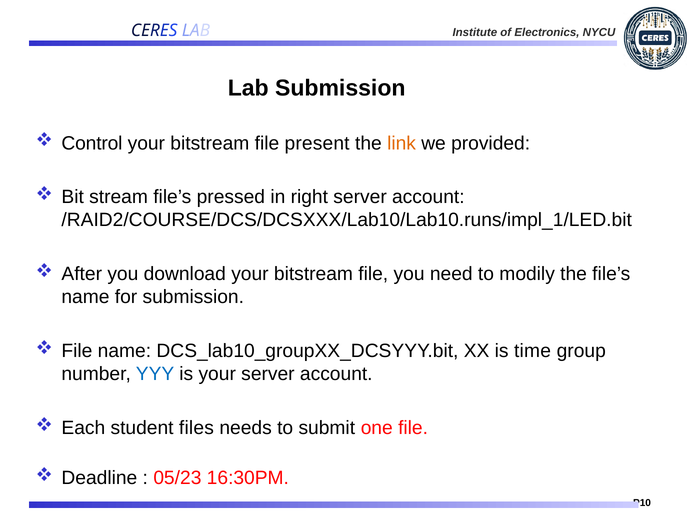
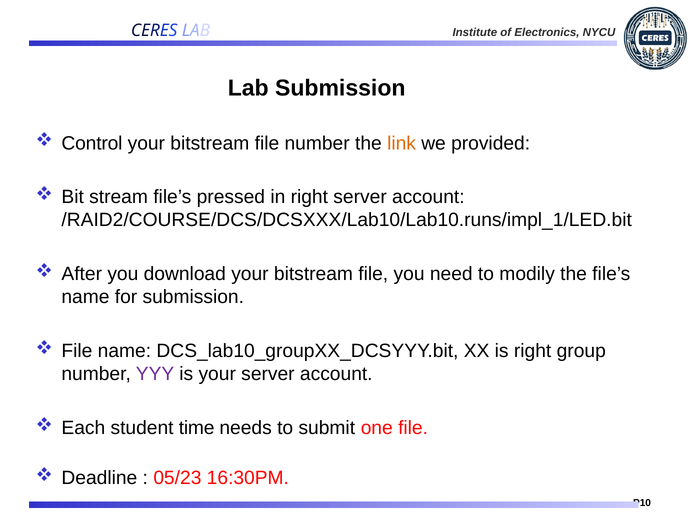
file present: present -> number
is time: time -> right
YYY colour: blue -> purple
files: files -> time
